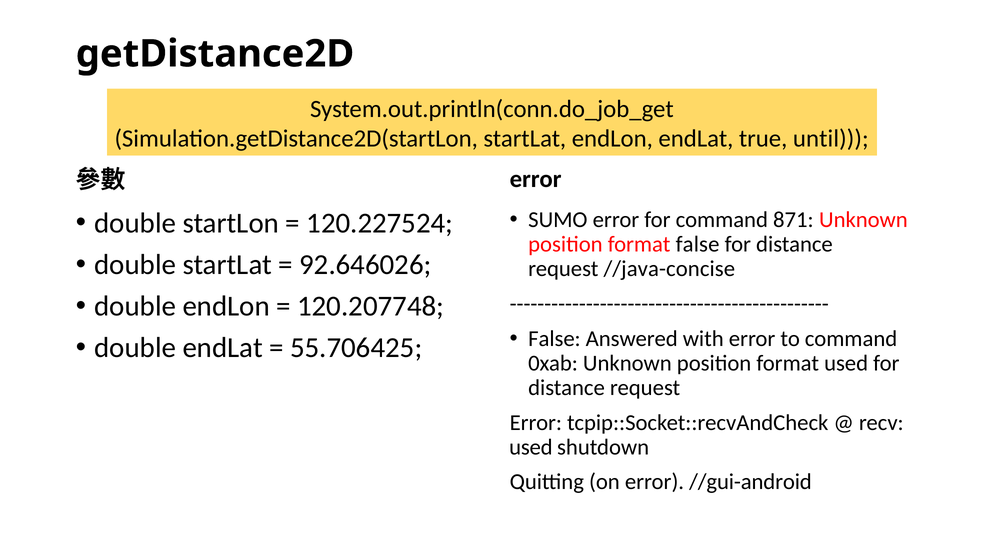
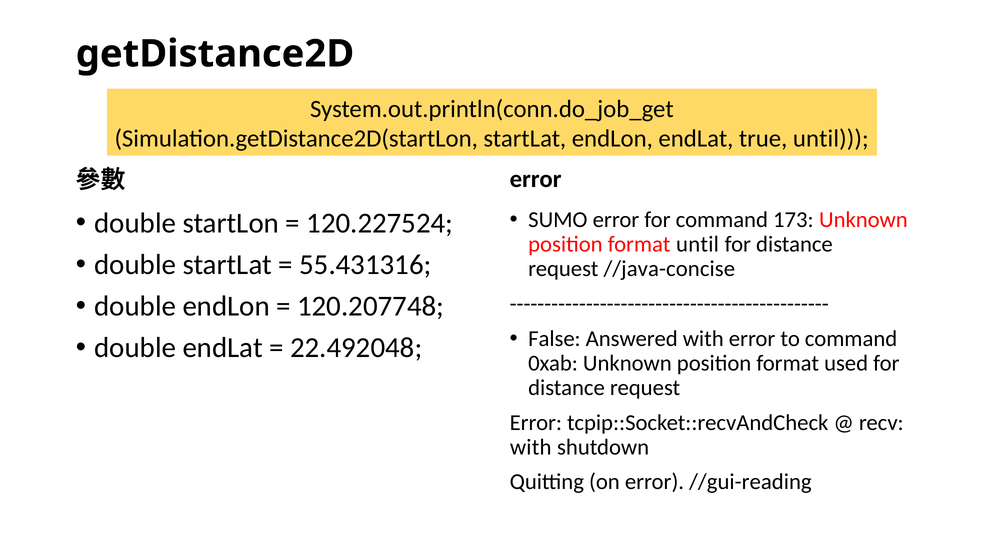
871: 871 -> 173
format false: false -> until
92.646026: 92.646026 -> 55.431316
55.706425: 55.706425 -> 22.492048
used at (531, 447): used -> with
//gui-android: //gui-android -> //gui-reading
